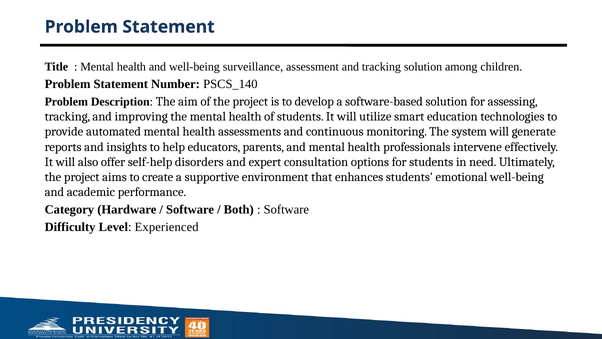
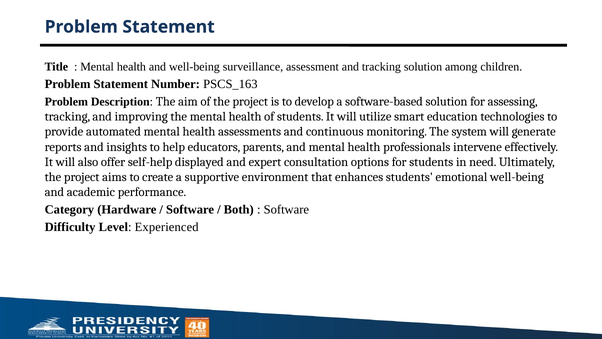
PSCS_140: PSCS_140 -> PSCS_163
disorders: disorders -> displayed
